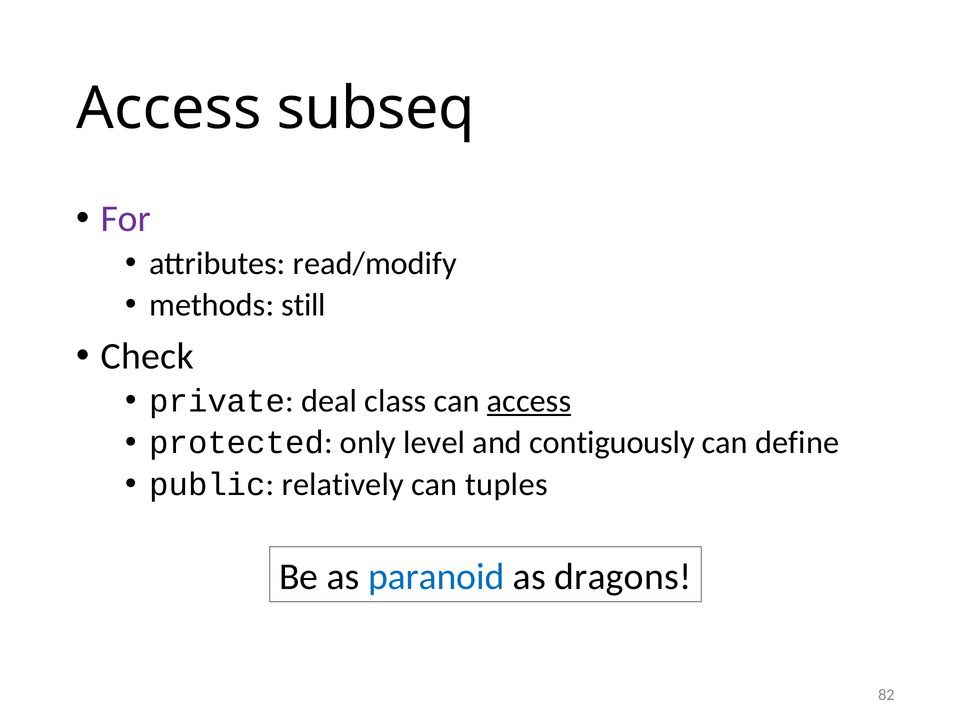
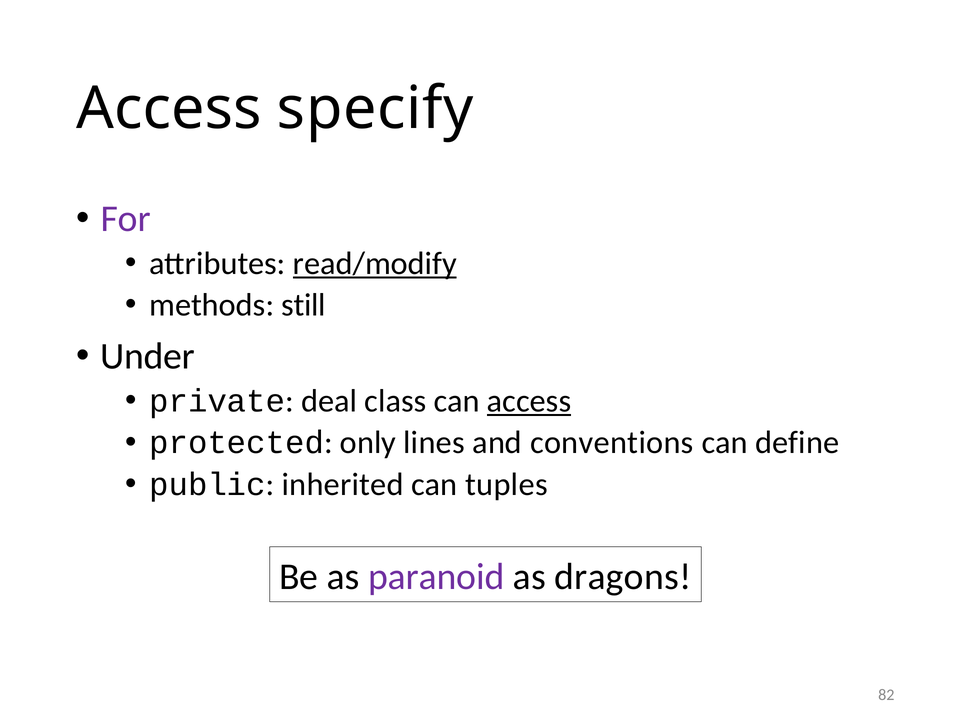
subseq: subseq -> specify
read/modify underline: none -> present
Check: Check -> Under
level: level -> lines
contiguously: contiguously -> conventions
relatively: relatively -> inherited
paranoid colour: blue -> purple
